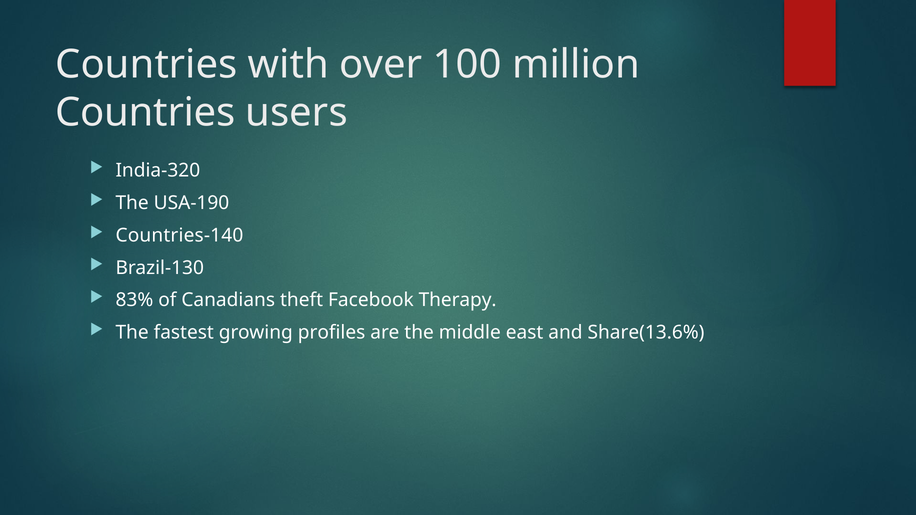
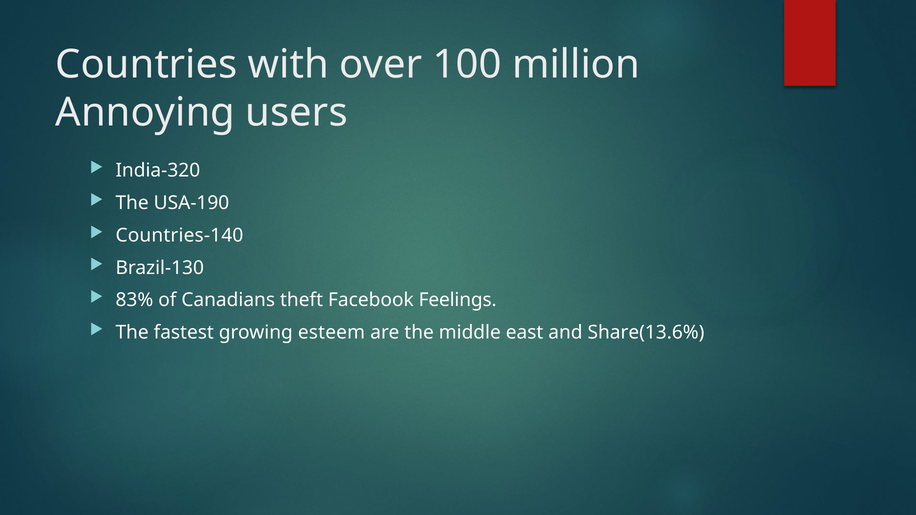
Countries at (145, 112): Countries -> Annoying
Therapy: Therapy -> Feelings
profiles: profiles -> esteem
